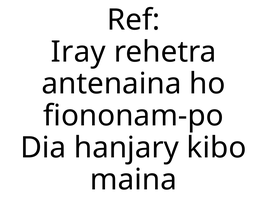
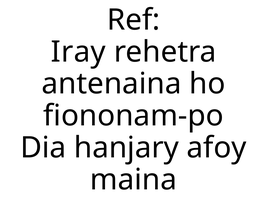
kibo: kibo -> afoy
